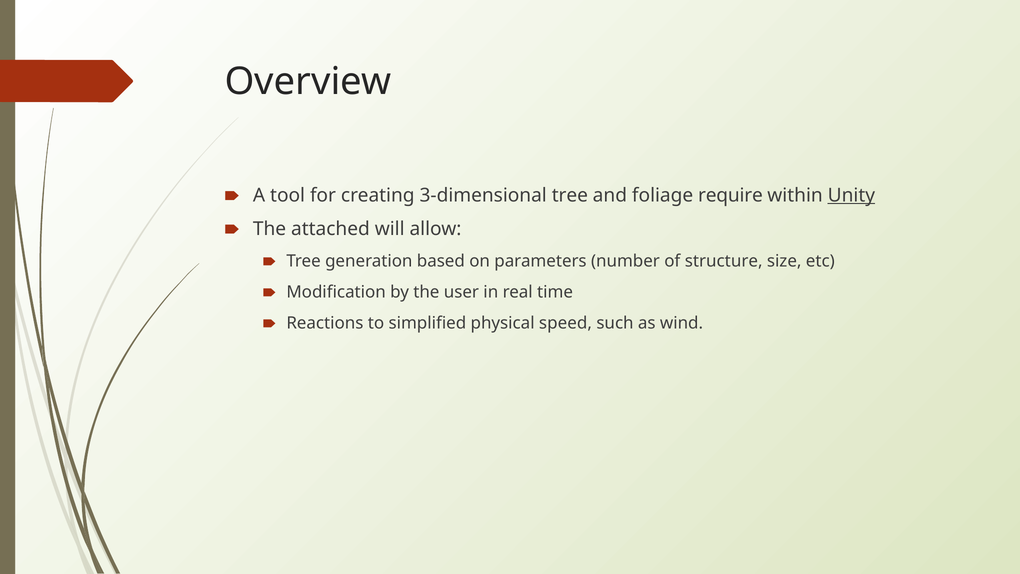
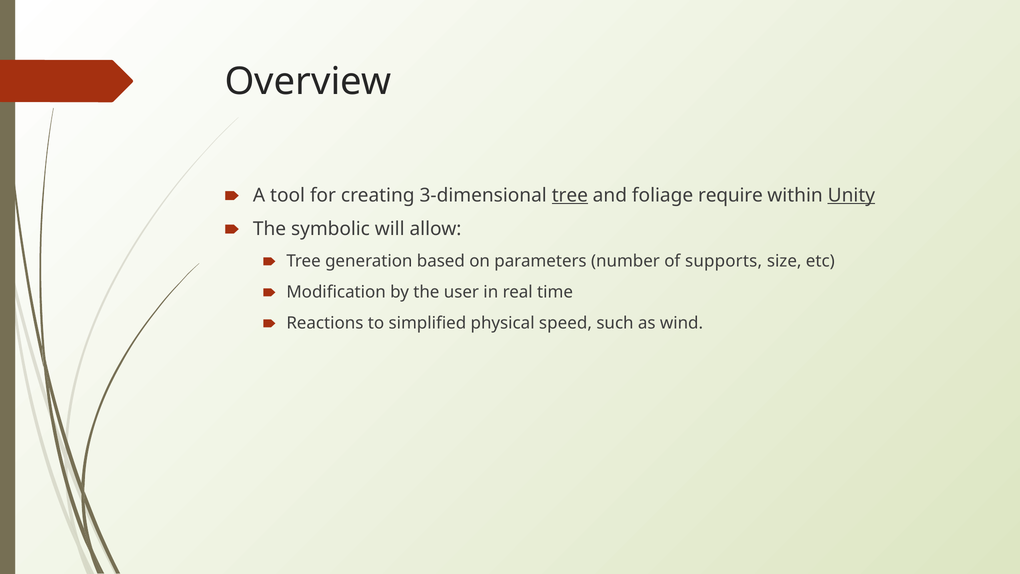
tree at (570, 195) underline: none -> present
attached: attached -> symbolic
structure: structure -> supports
